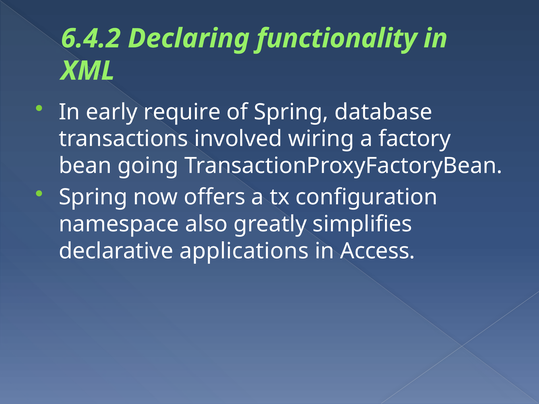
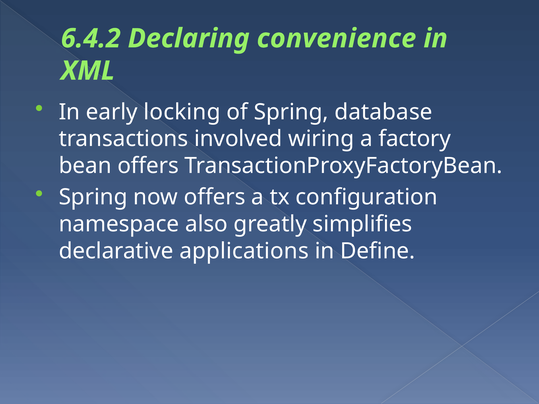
functionality: functionality -> convenience
require: require -> locking
bean going: going -> offers
Access: Access -> Define
